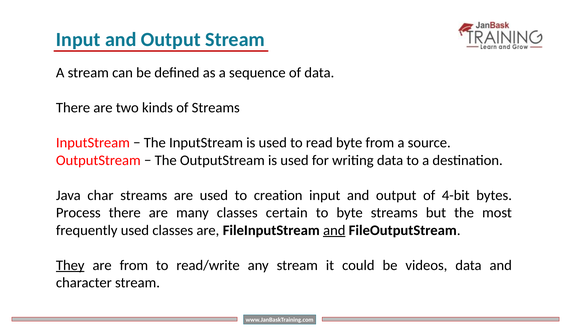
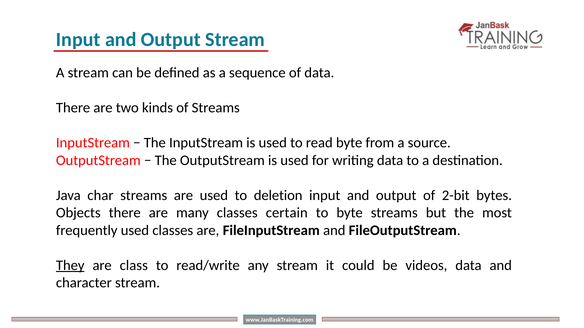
creation: creation -> deletion
4-bit: 4-bit -> 2-bit
Process: Process -> Objects
and at (334, 231) underline: present -> none
are from: from -> class
